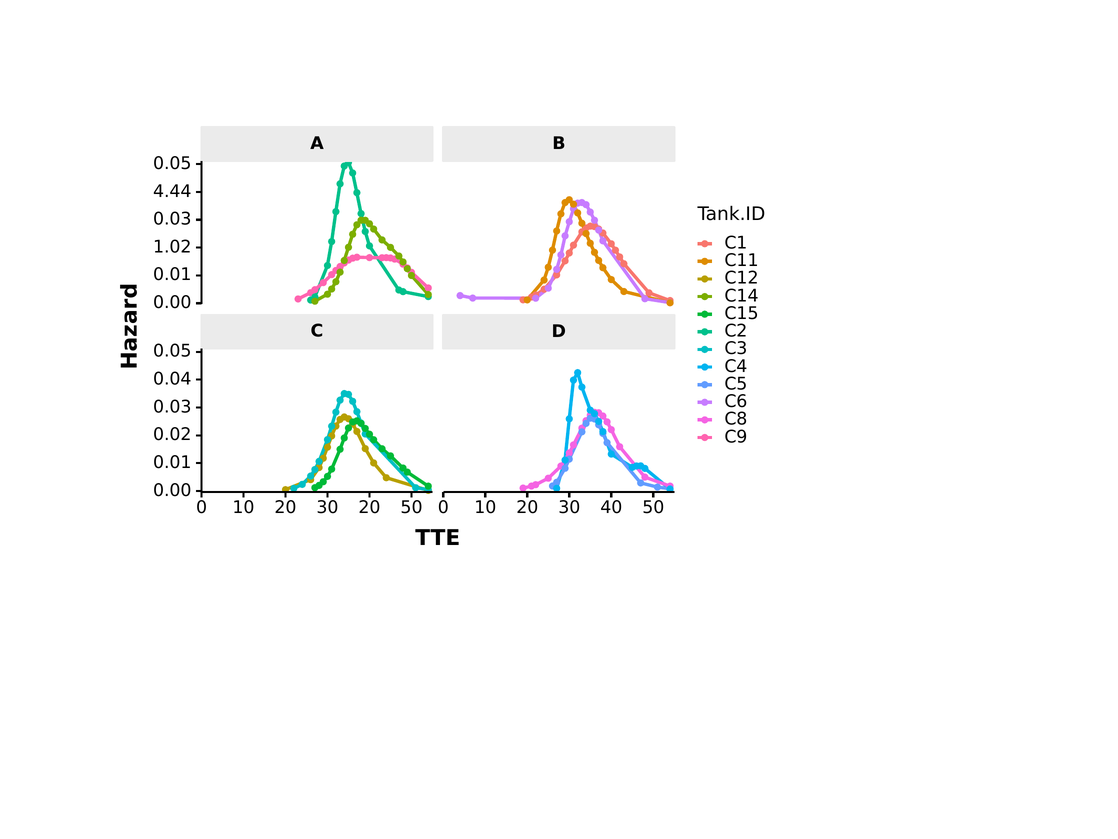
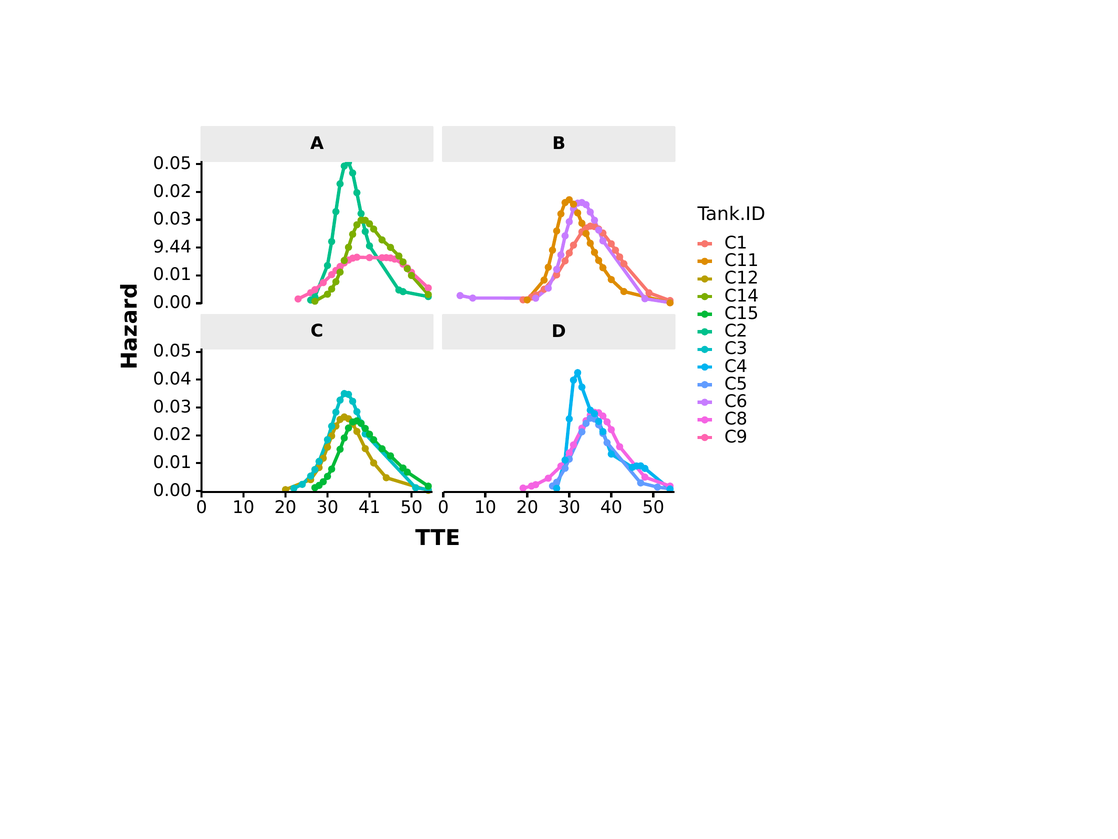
4.44 at (172, 191): 4.44 -> 0.02
1.02: 1.02 -> 9.44
30 20: 20 -> 41
